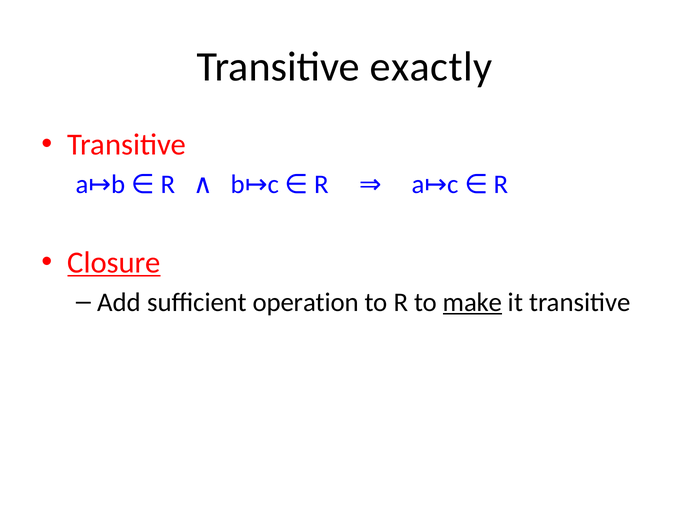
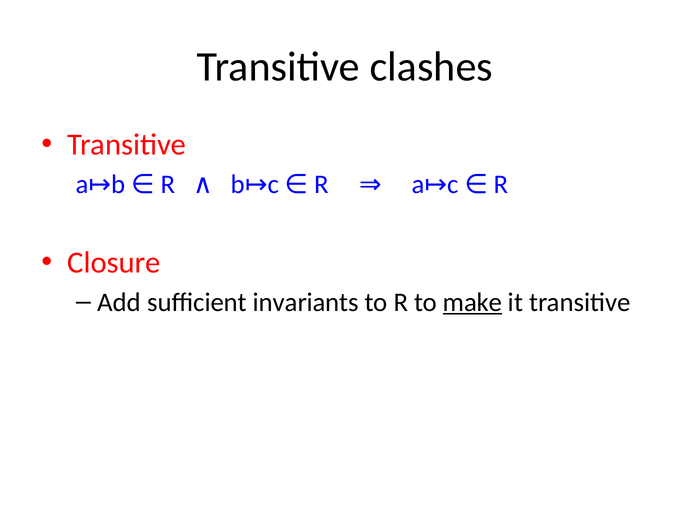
exactly: exactly -> clashes
Closure underline: present -> none
operation: operation -> invariants
